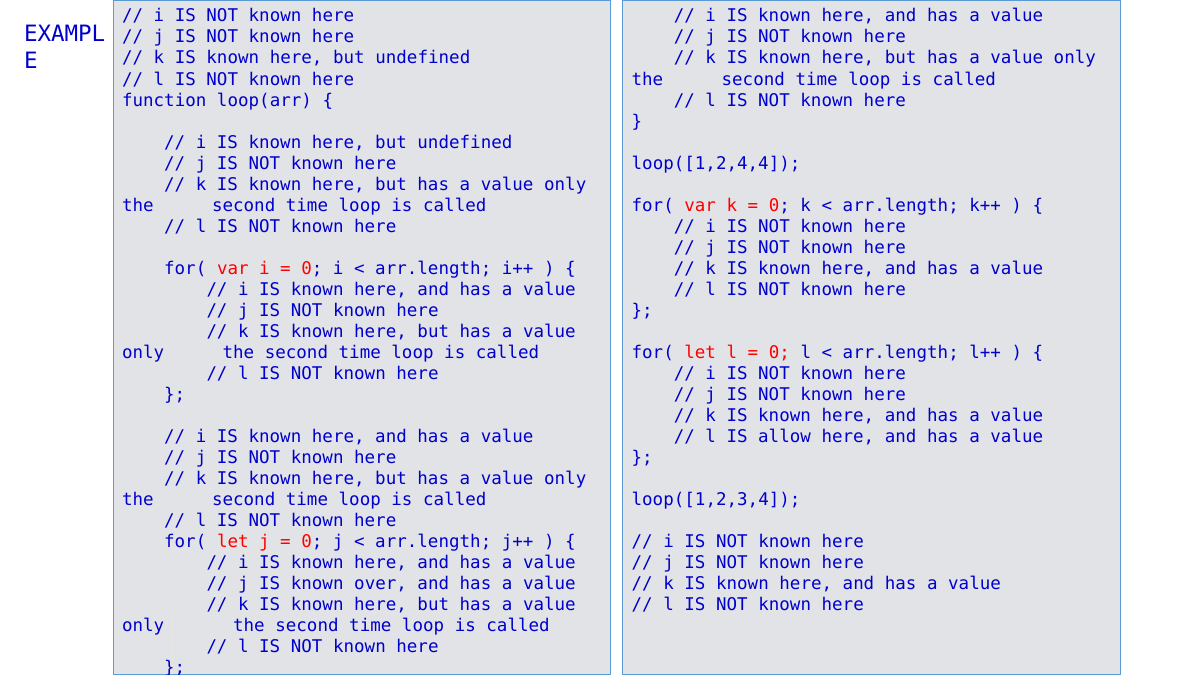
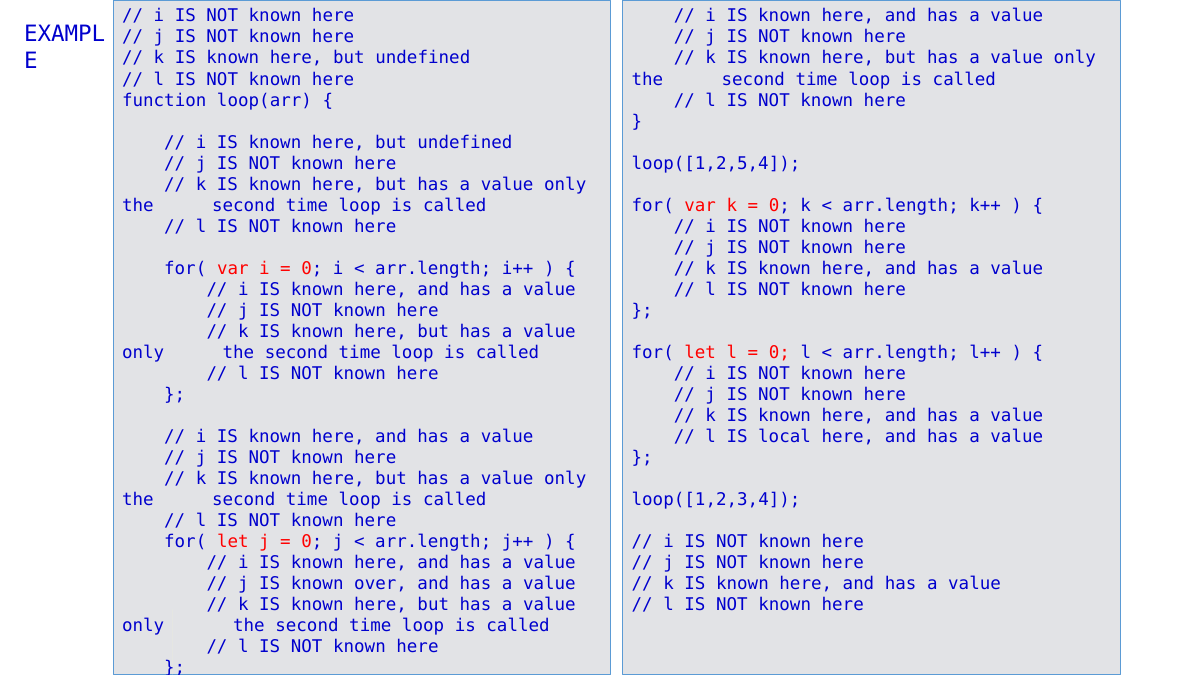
loop([1,2,4,4: loop([1,2,4,4 -> loop([1,2,5,4
allow: allow -> local
